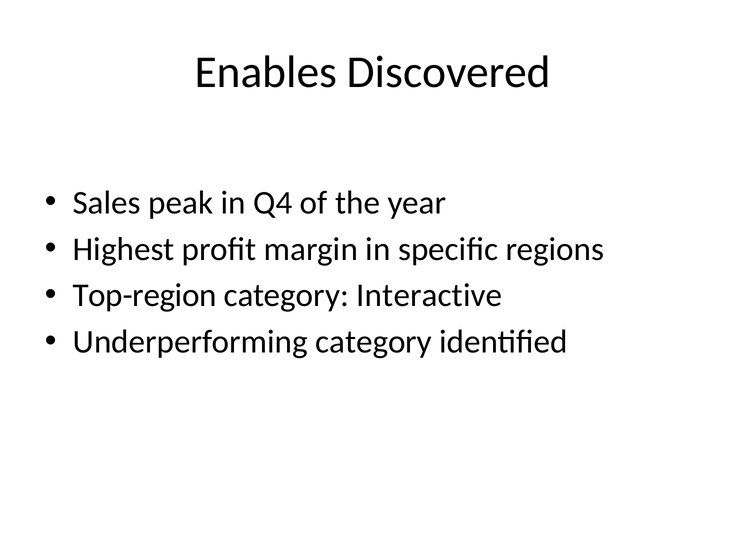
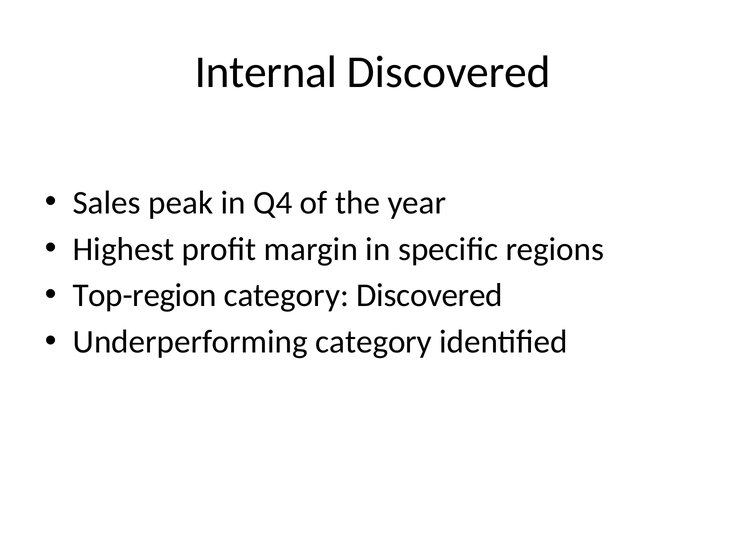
Enables: Enables -> Internal
category Interactive: Interactive -> Discovered
